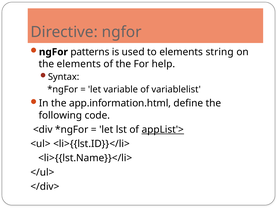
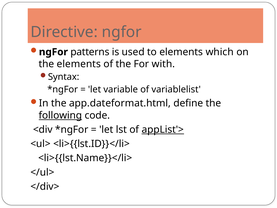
string: string -> which
help: help -> with
app.information.html: app.information.html -> app.dateformat.html
following underline: none -> present
